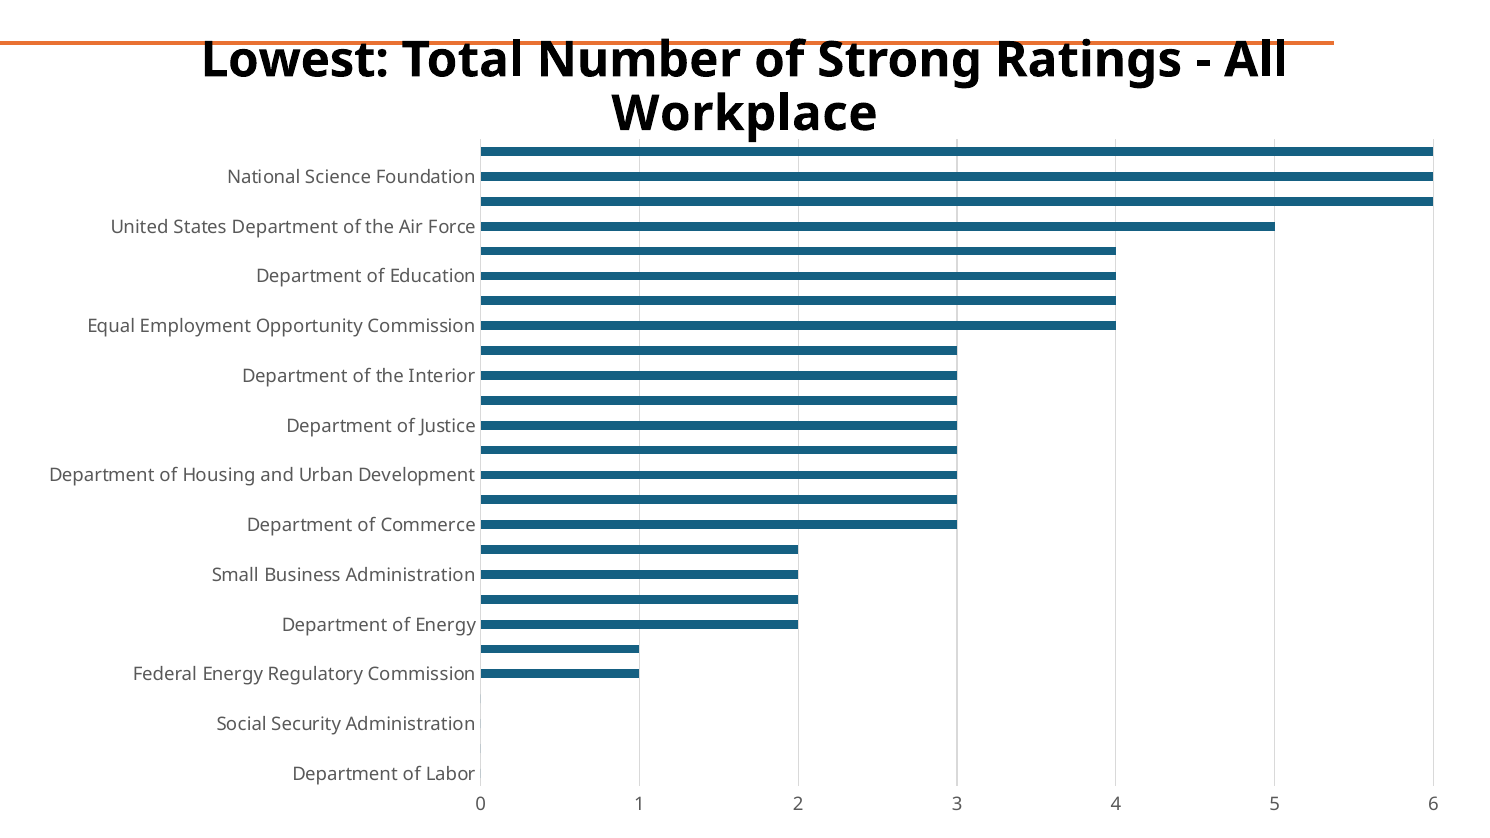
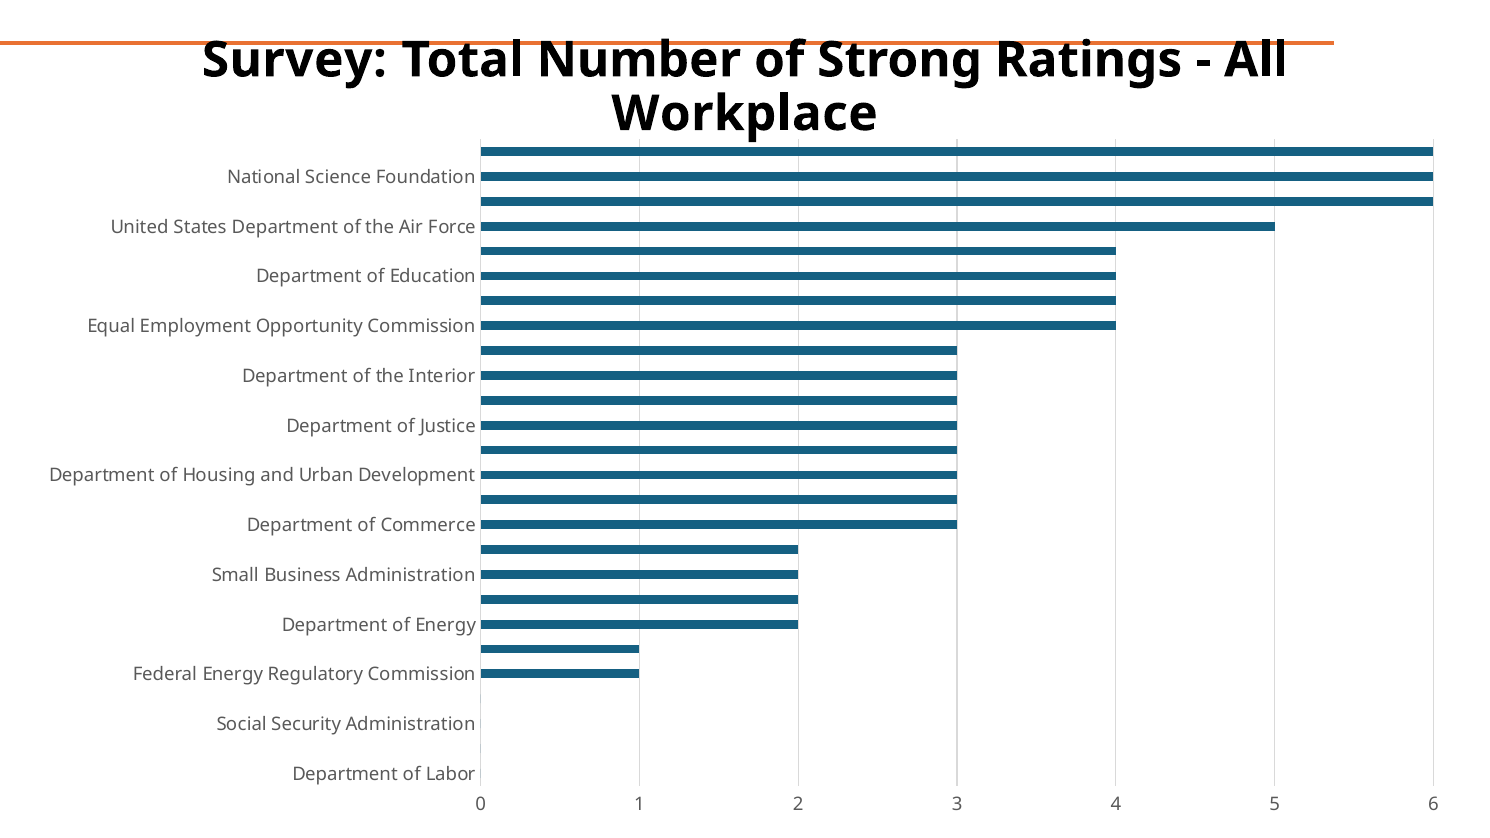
Lowest: Lowest -> Survey
